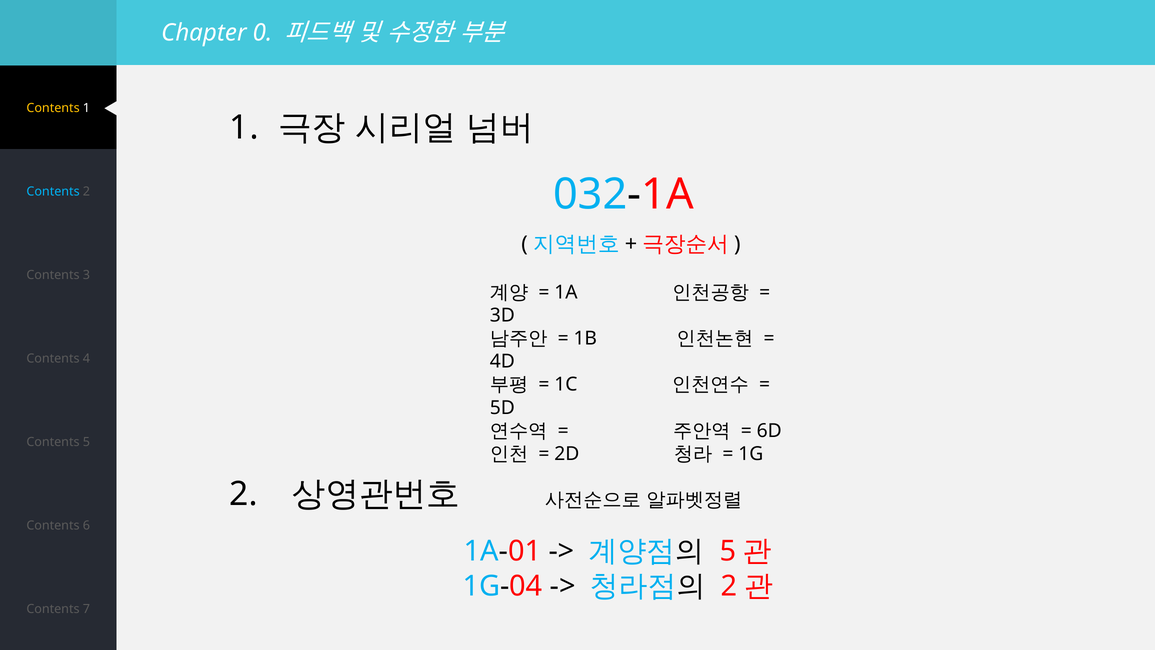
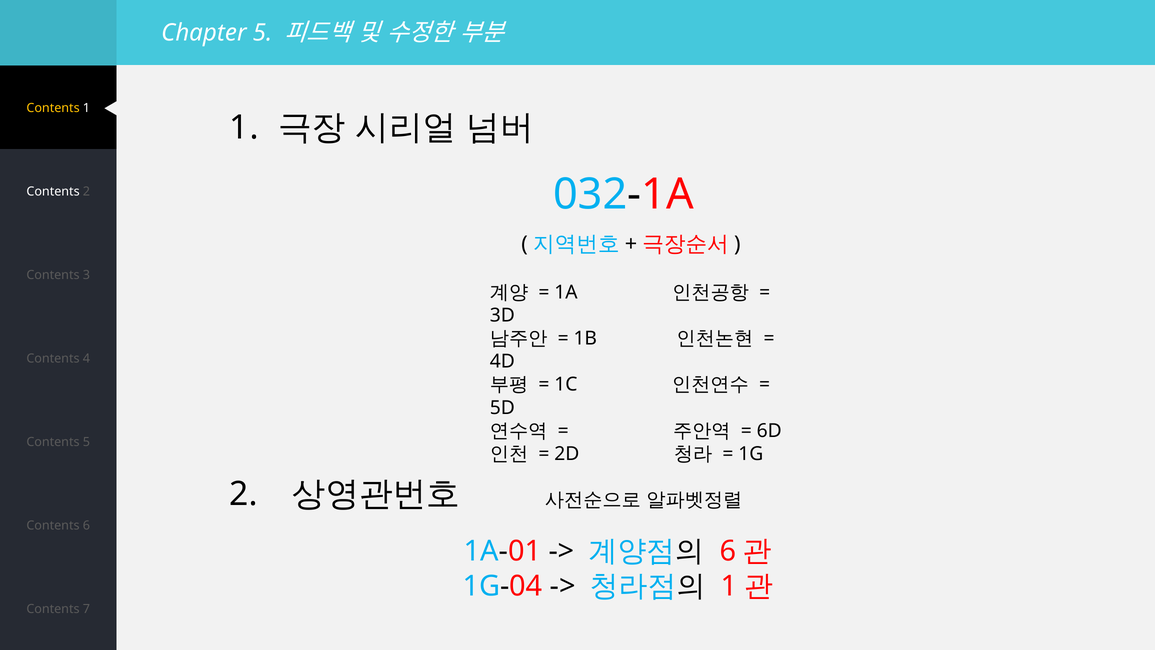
Chapter 0: 0 -> 5
Contents at (53, 191) colour: light blue -> white
5 at (728, 551): 5 -> 6
2 at (729, 586): 2 -> 1
